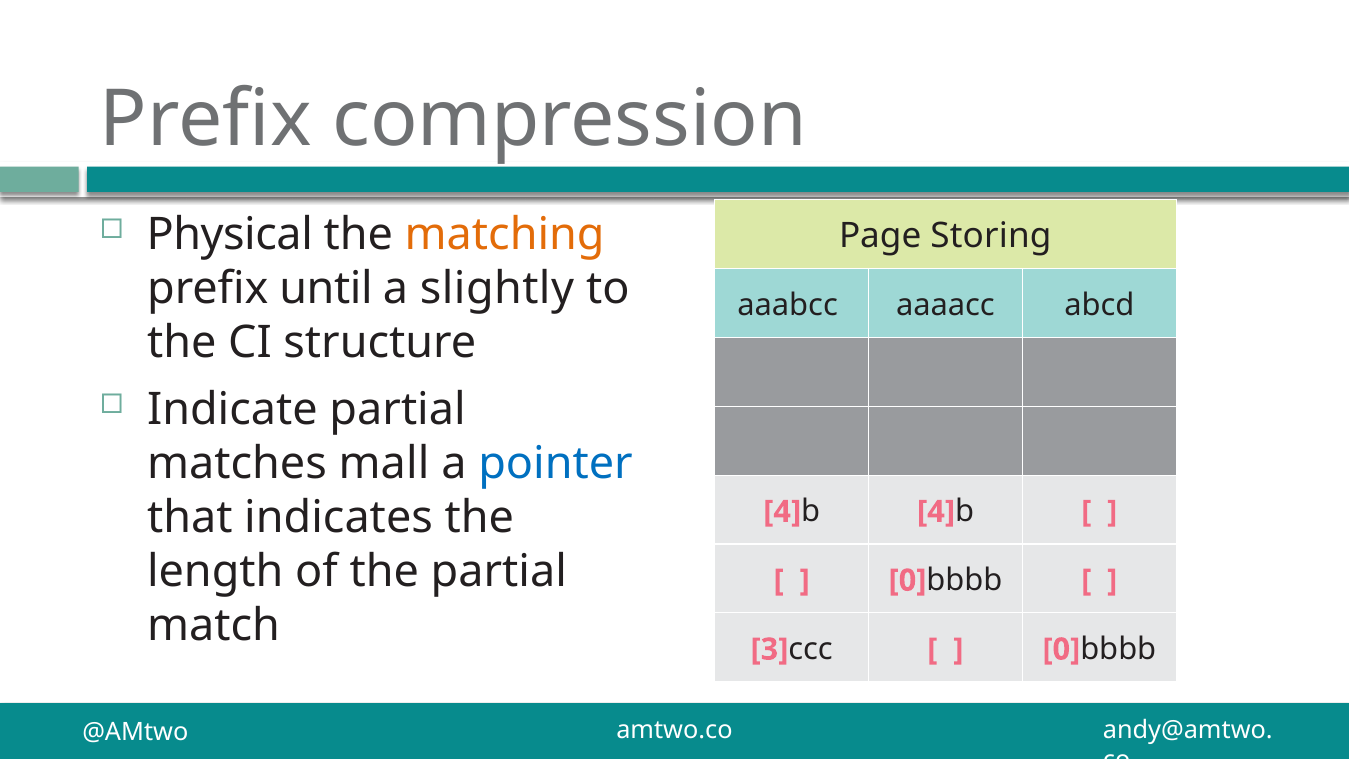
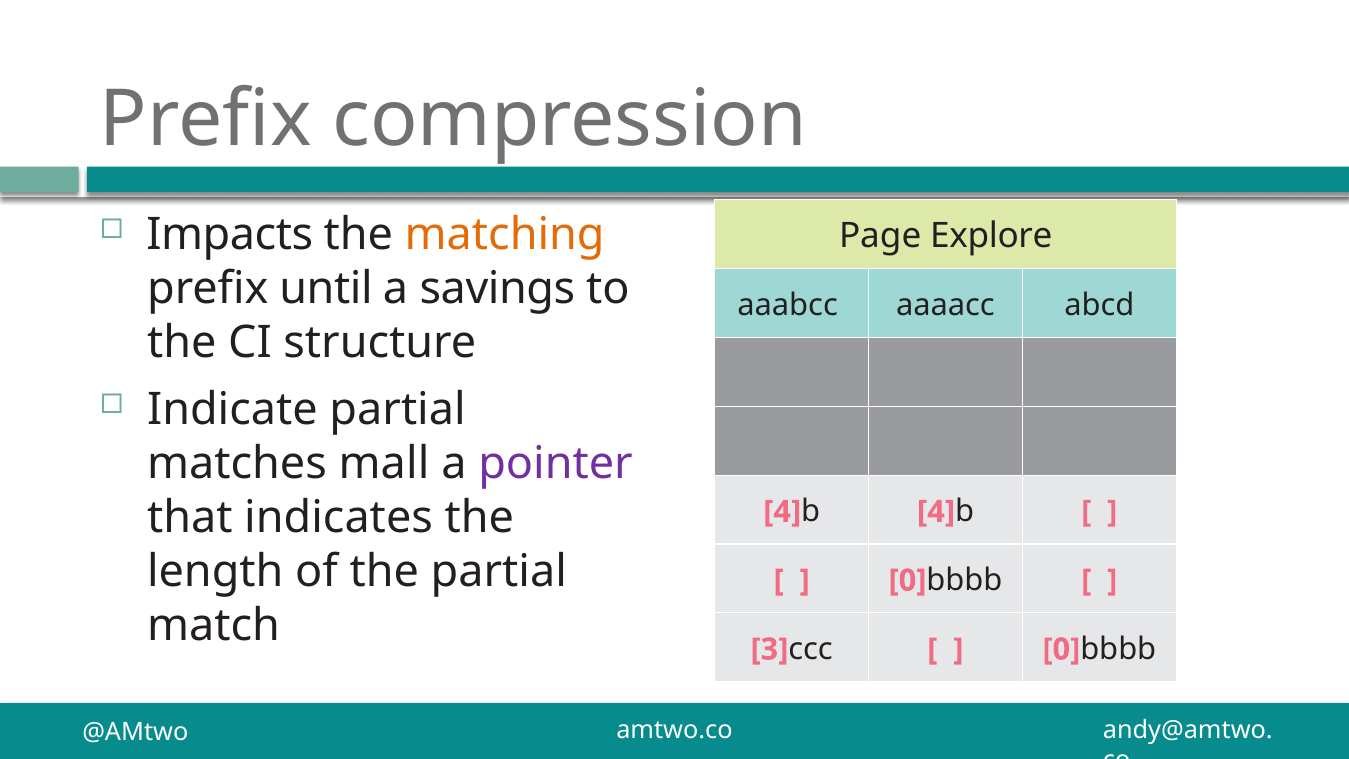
Physical: Physical -> Impacts
Storing: Storing -> Explore
slightly: slightly -> savings
pointer colour: blue -> purple
